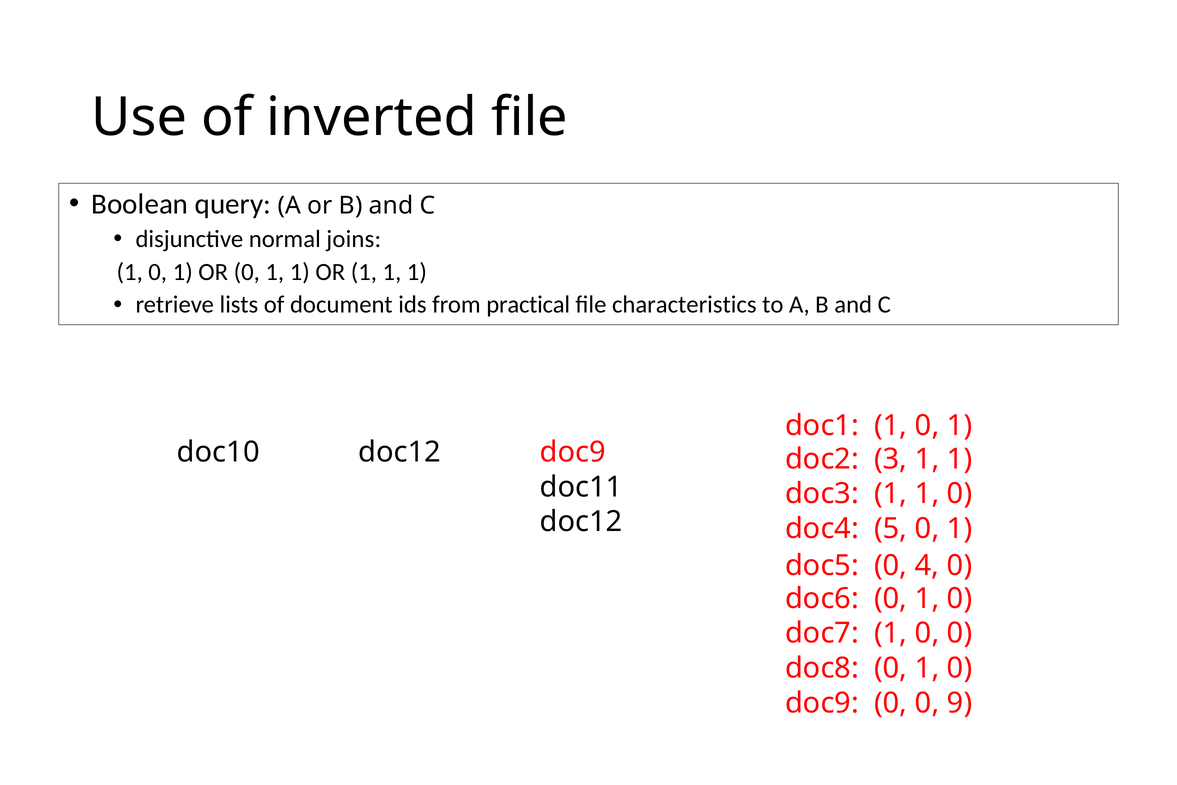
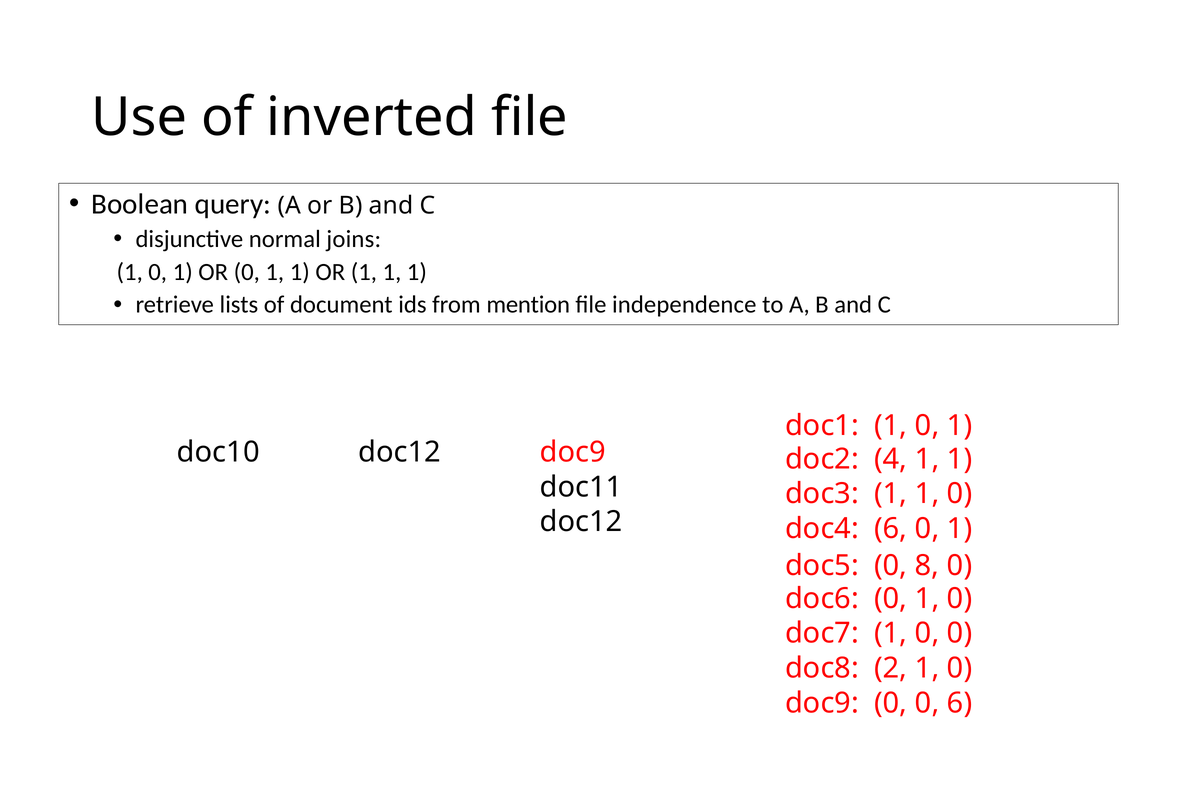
practical: practical -> mention
characteristics: characteristics -> independence
3: 3 -> 4
doc4 5: 5 -> 6
4: 4 -> 8
doc8 0: 0 -> 2
0 9: 9 -> 6
